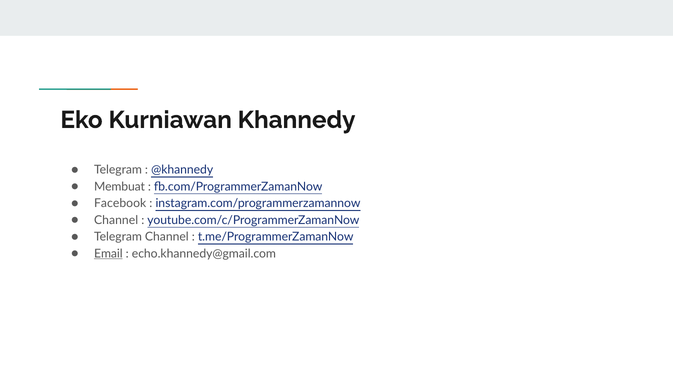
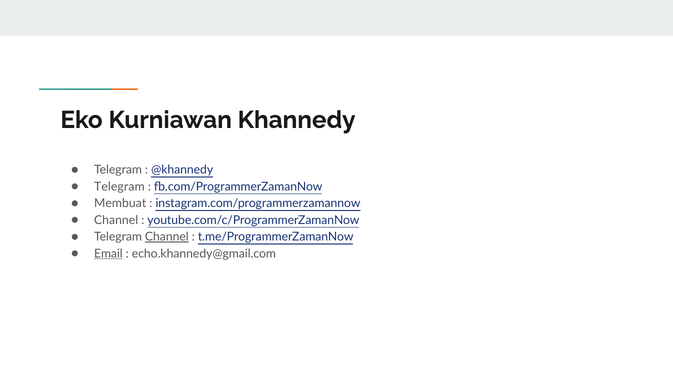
Membuat at (119, 187): Membuat -> Telegram
Facebook: Facebook -> Membuat
Channel at (167, 237) underline: none -> present
